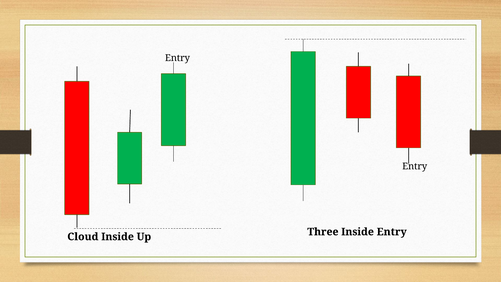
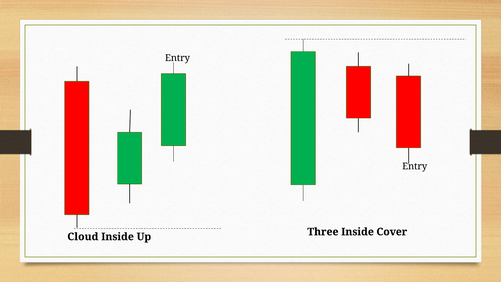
Inside Entry: Entry -> Cover
